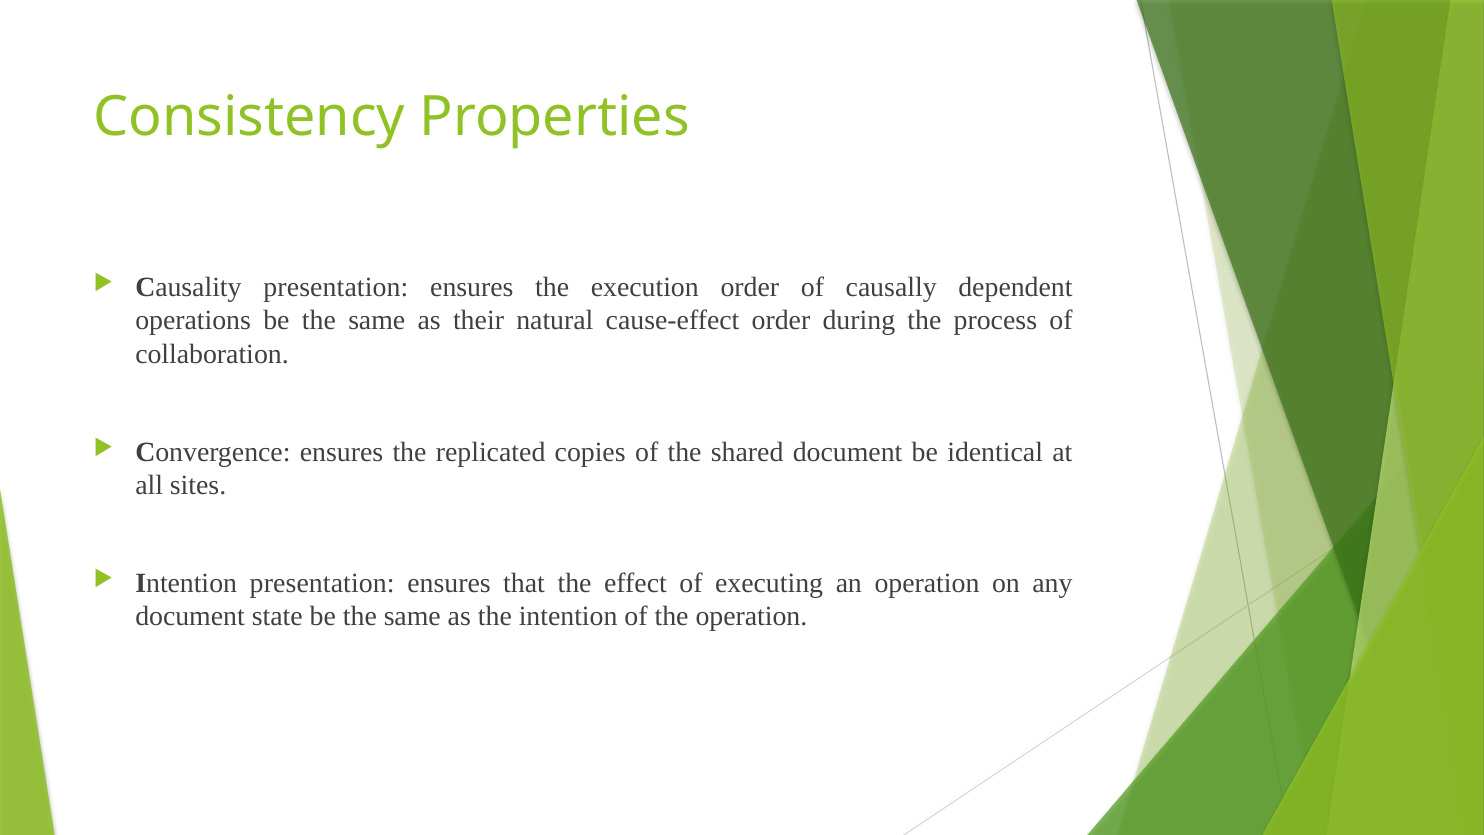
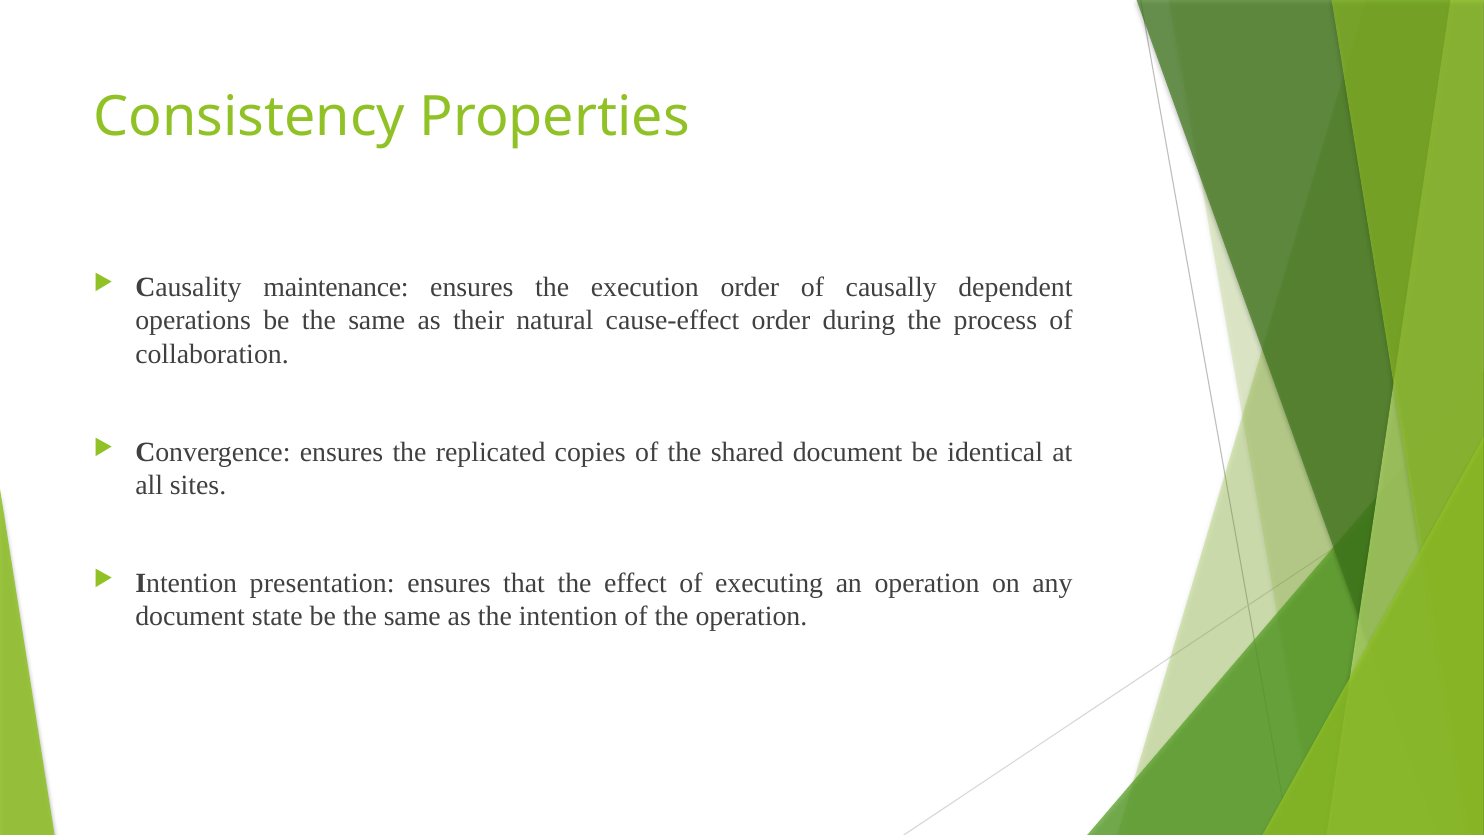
Causality presentation: presentation -> maintenance
